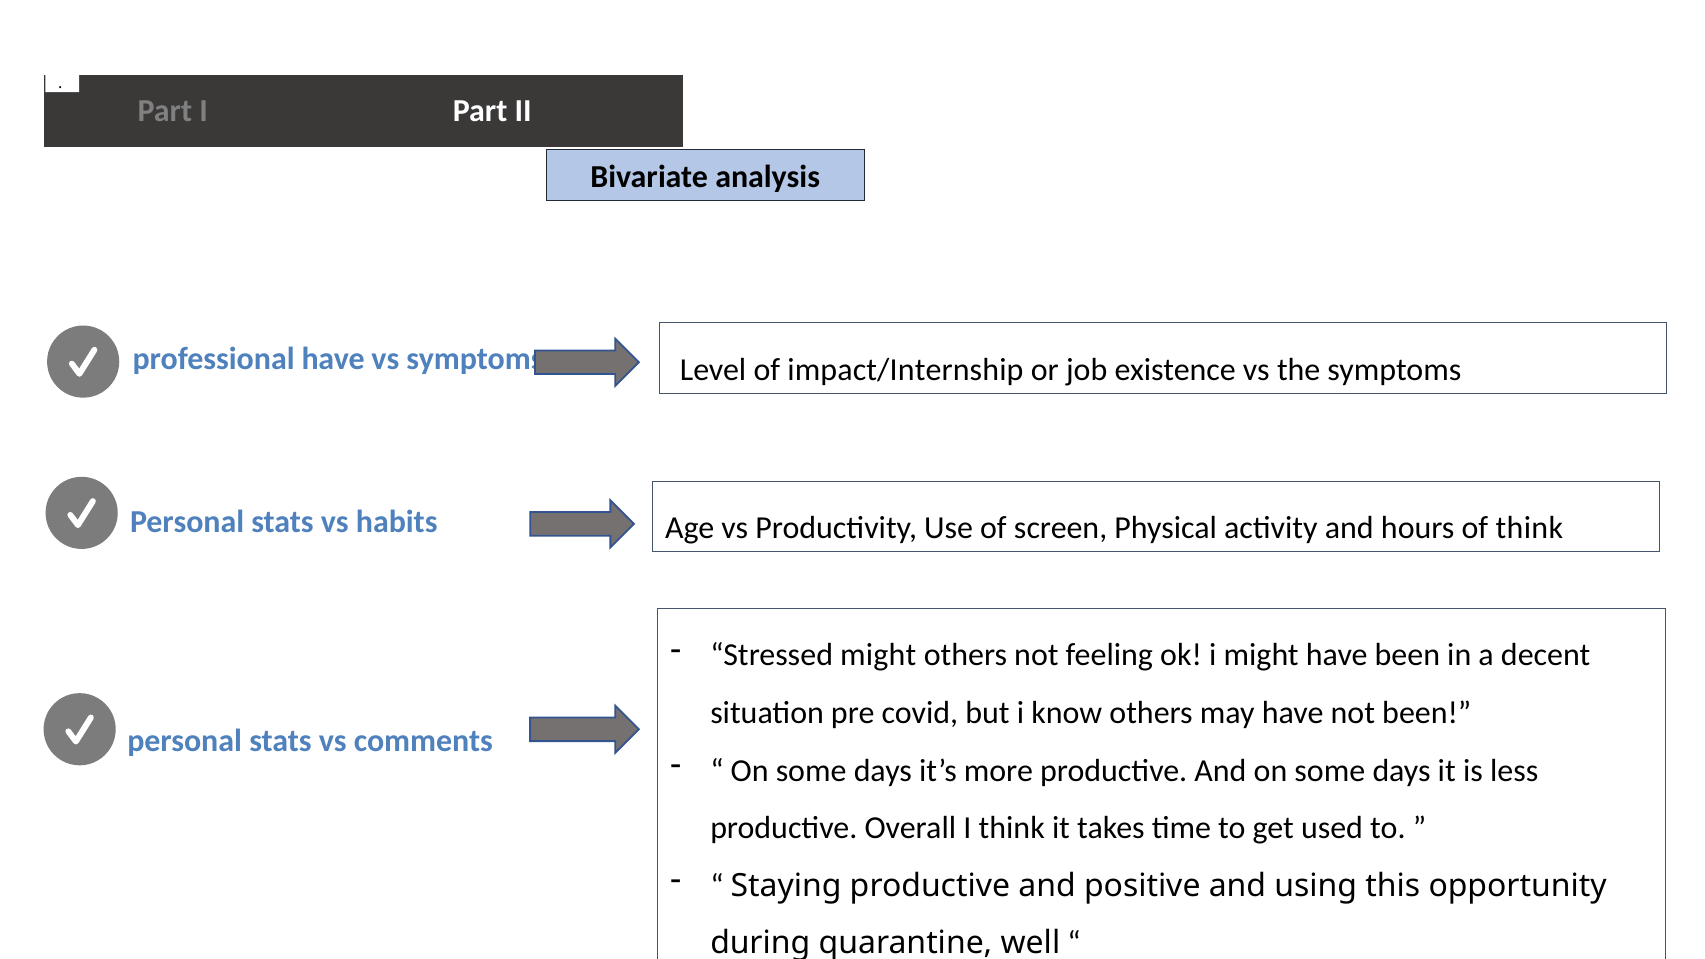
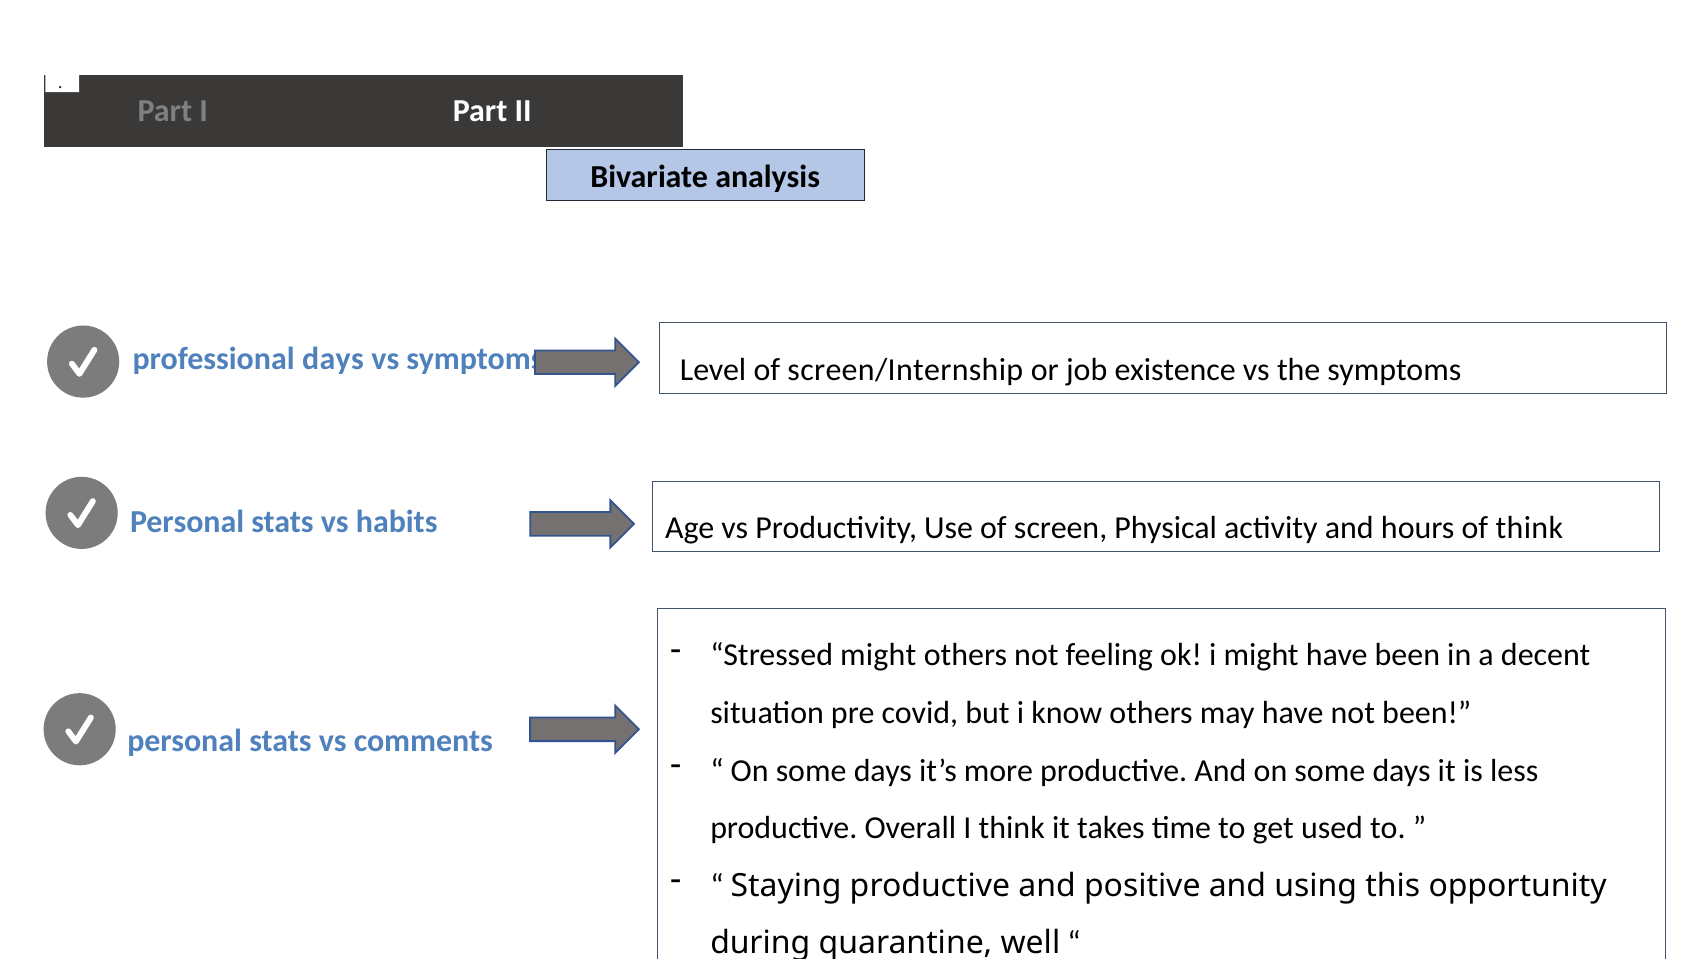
professional have: have -> days
impact/Internship: impact/Internship -> screen/Internship
